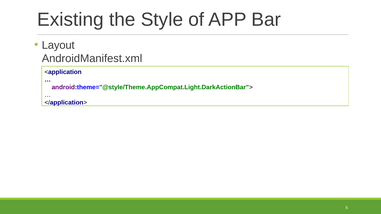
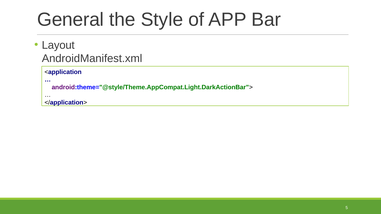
Existing: Existing -> General
